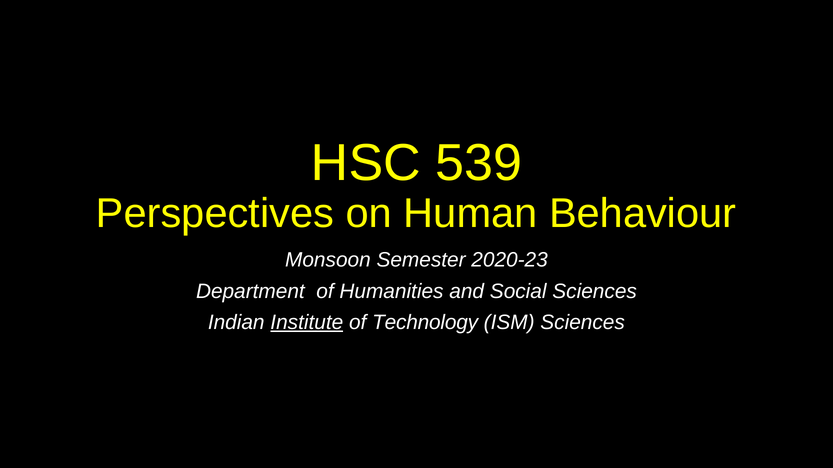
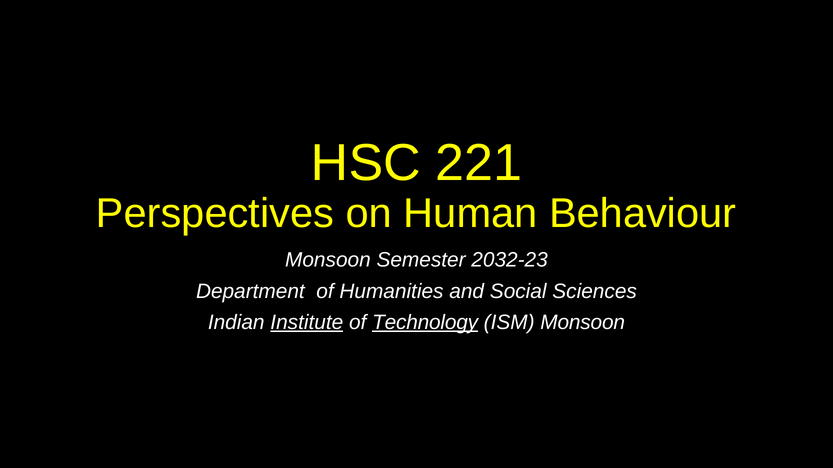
539: 539 -> 221
2020-23: 2020-23 -> 2032-23
Technology underline: none -> present
ISM Sciences: Sciences -> Monsoon
